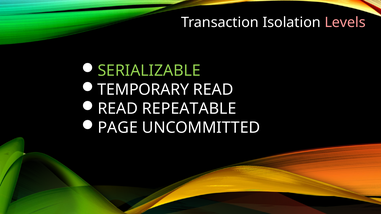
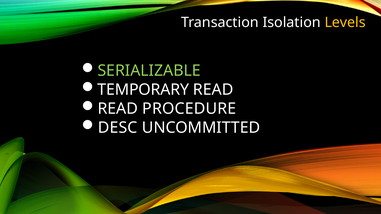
Levels colour: pink -> yellow
REPEATABLE: REPEATABLE -> PROCEDURE
PAGE: PAGE -> DESC
